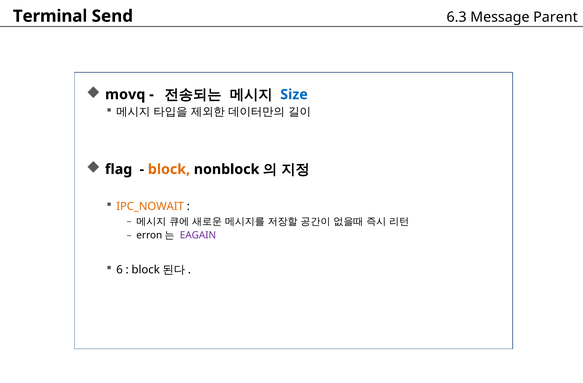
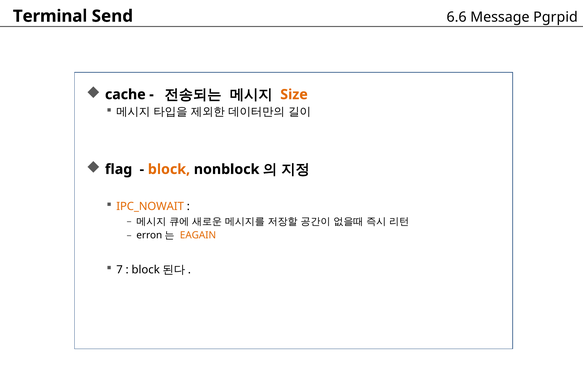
6.3: 6.3 -> 6.6
Parent: Parent -> Pgrpid
movq: movq -> cache
Size colour: blue -> orange
EAGAIN colour: purple -> orange
6: 6 -> 7
